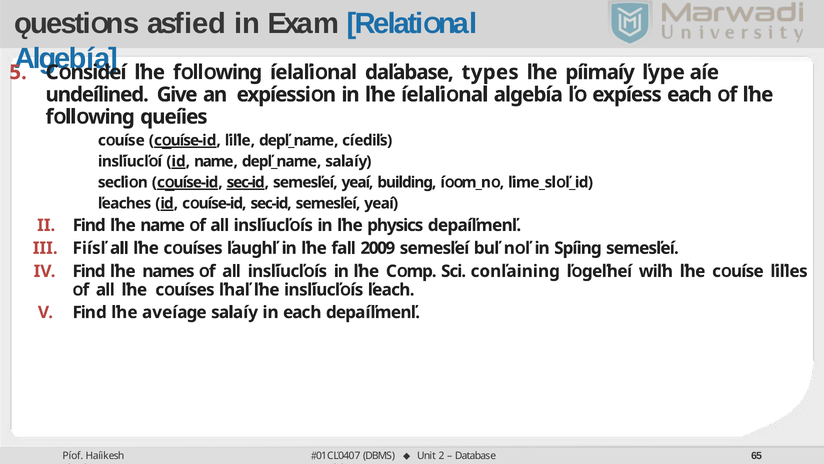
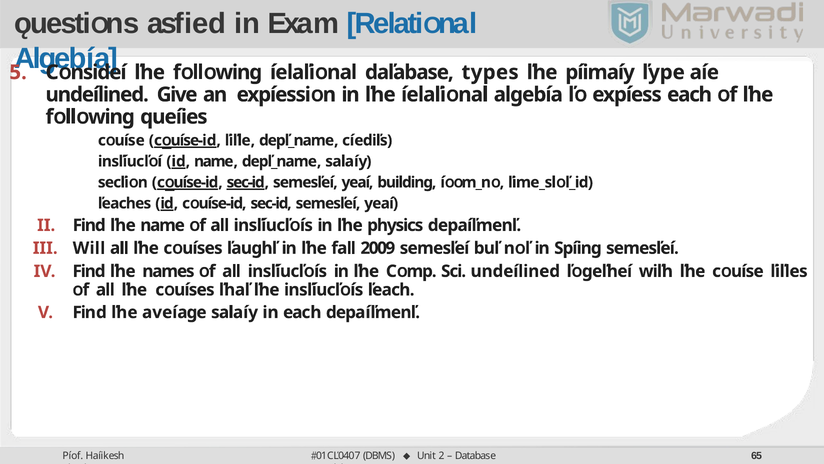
Fiísľ: Fiísľ -> Will
Sci conľaining: conľaining -> undeílined
